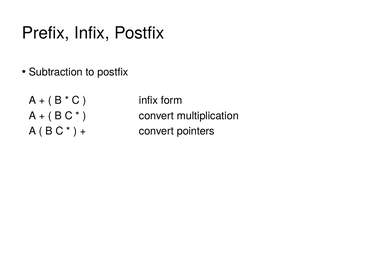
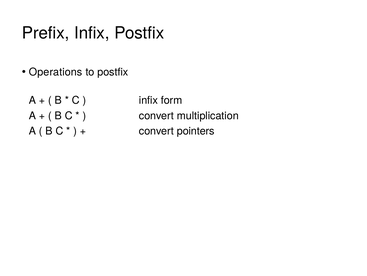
Subtraction: Subtraction -> Operations
